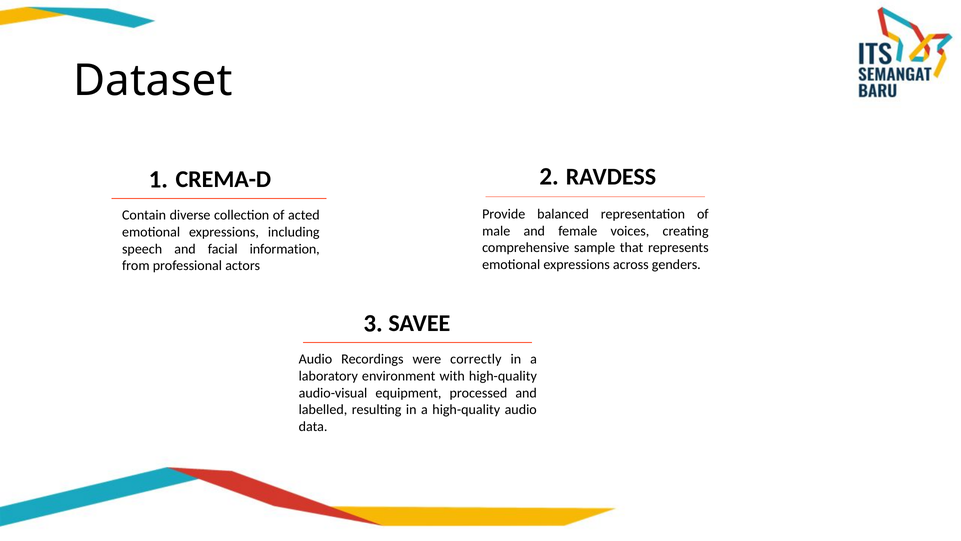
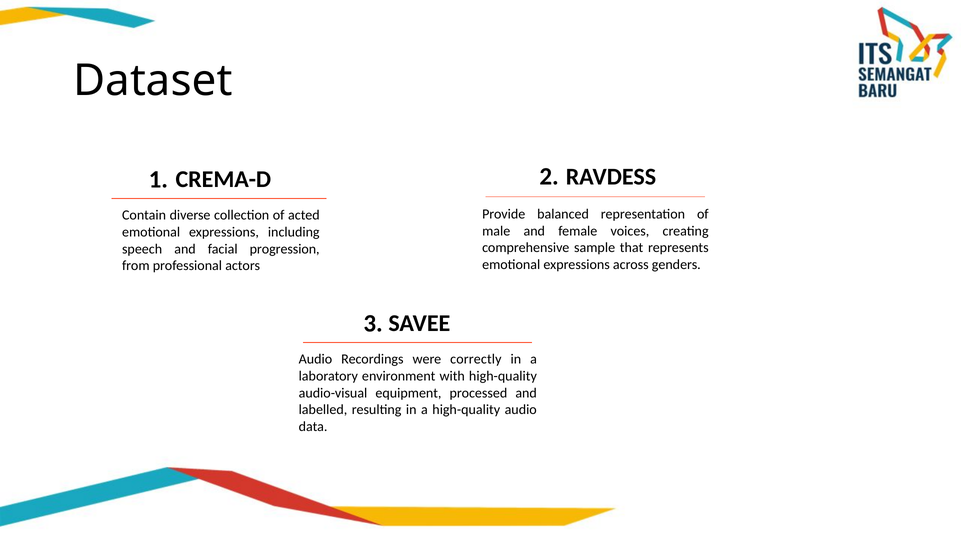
information: information -> progression
